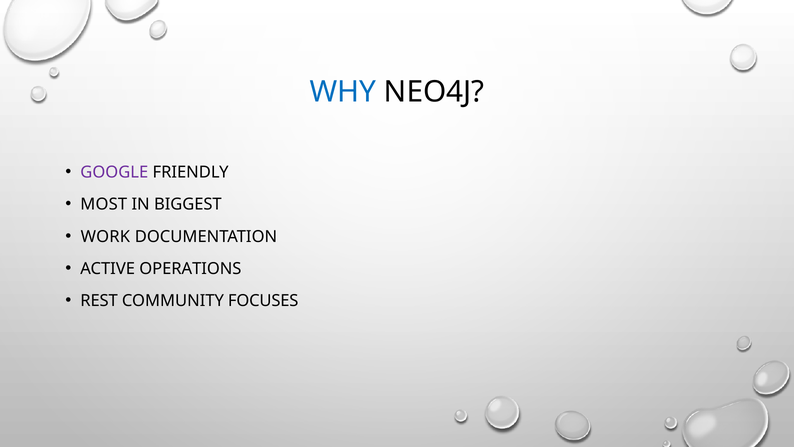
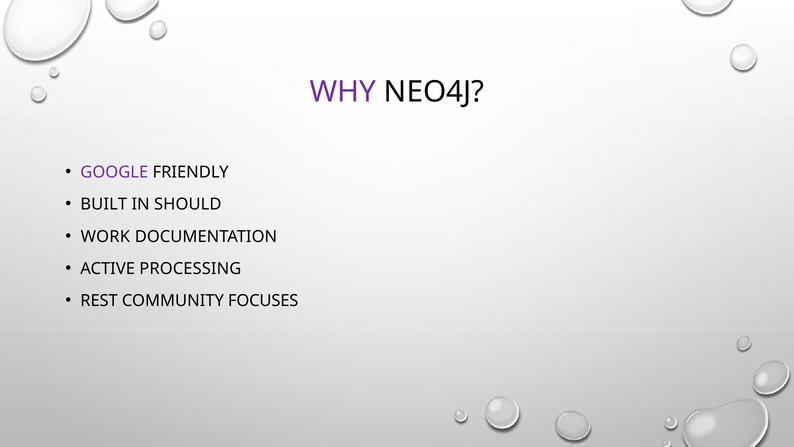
WHY colour: blue -> purple
MOST: MOST -> BUILT
BIGGEST: BIGGEST -> SHOULD
OPERATIONS: OPERATIONS -> PROCESSING
